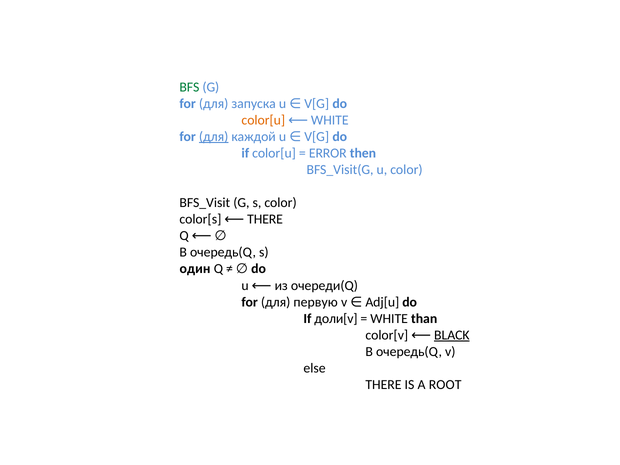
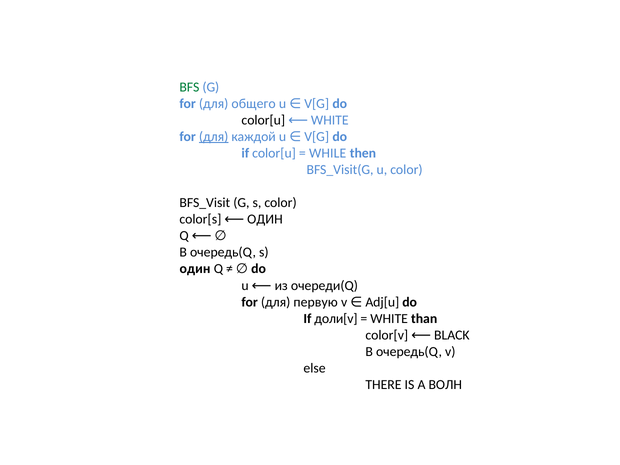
запуска: запуска -> общего
color[u at (263, 120) colour: orange -> black
ERROR: ERROR -> WHILE
color[s THERE: THERE -> ОДИН
BLACK underline: present -> none
ROOT: ROOT -> ВОЛН
